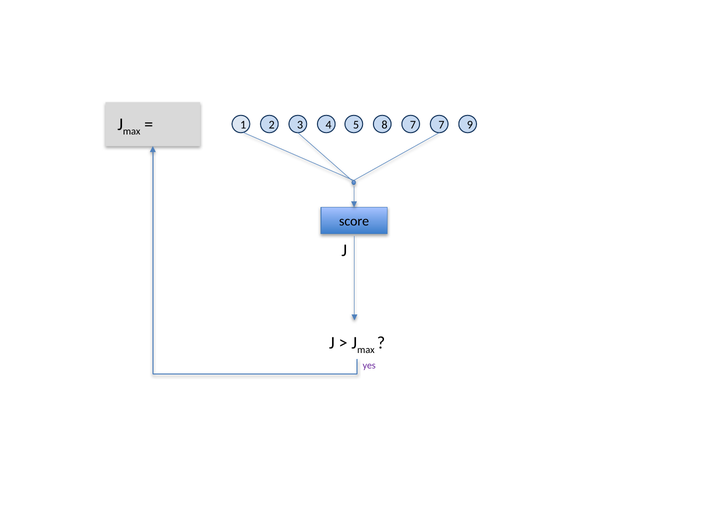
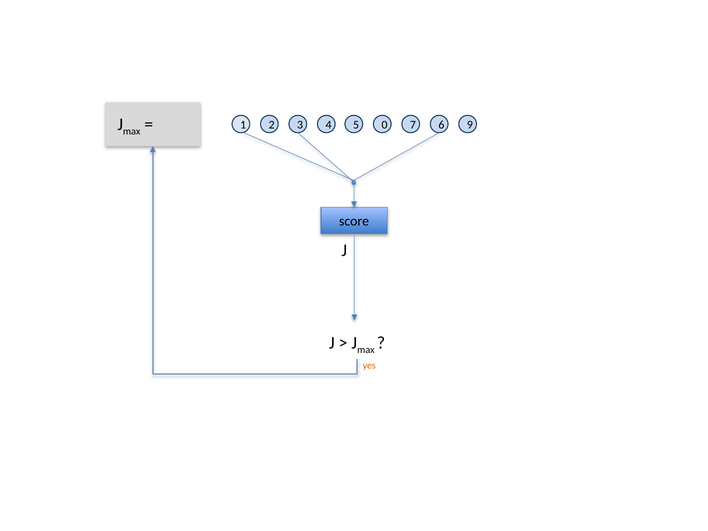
8: 8 -> 0
7 7: 7 -> 6
yes colour: purple -> orange
